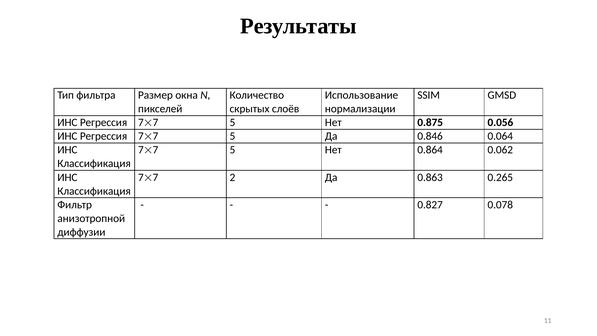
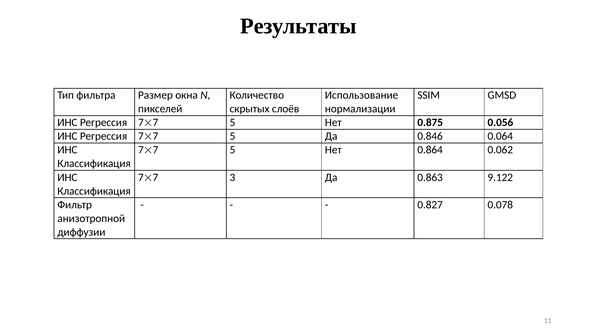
2: 2 -> 3
0.265: 0.265 -> 9.122
